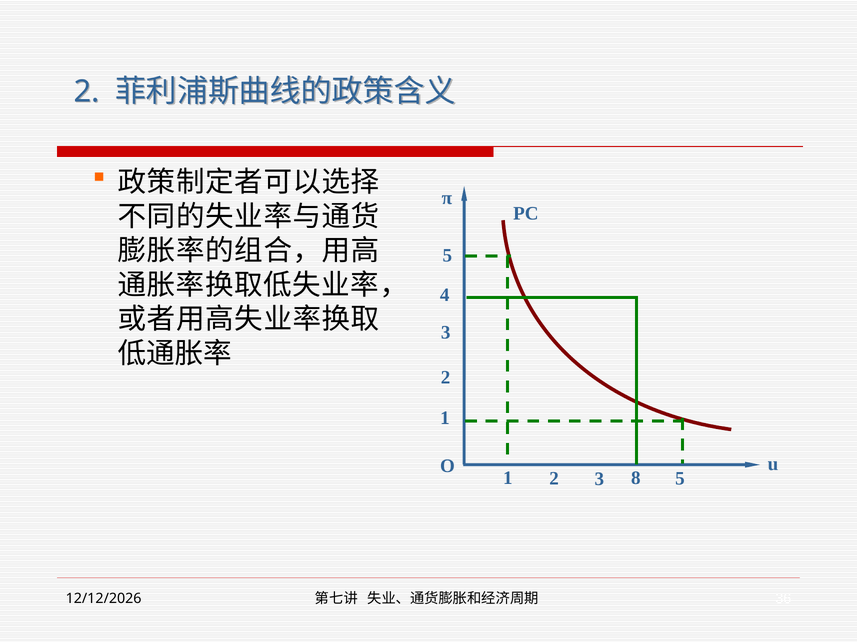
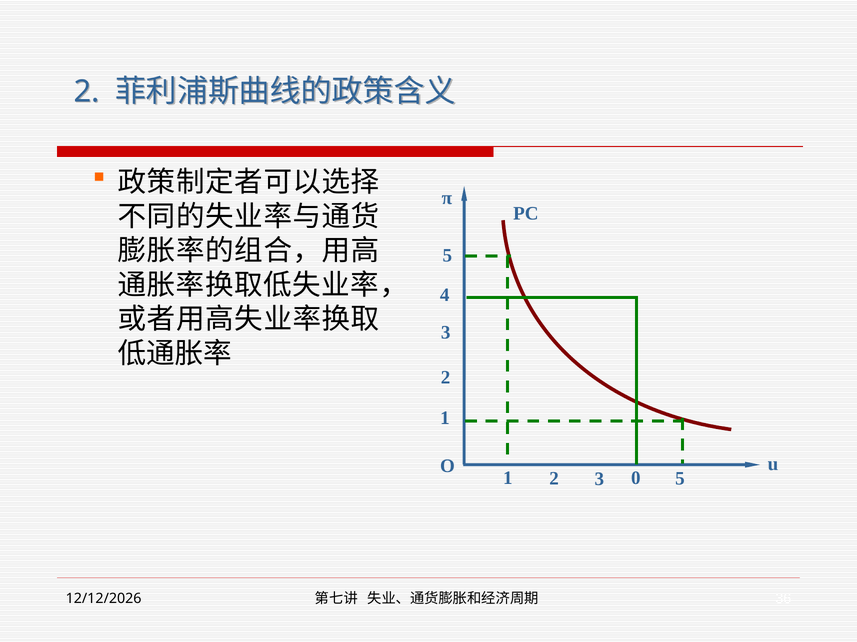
8: 8 -> 0
